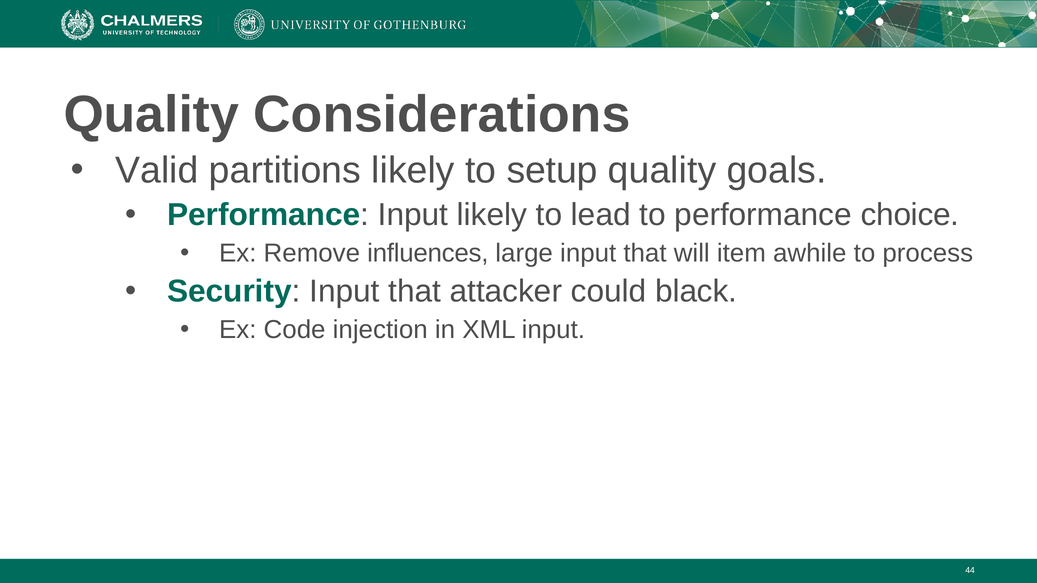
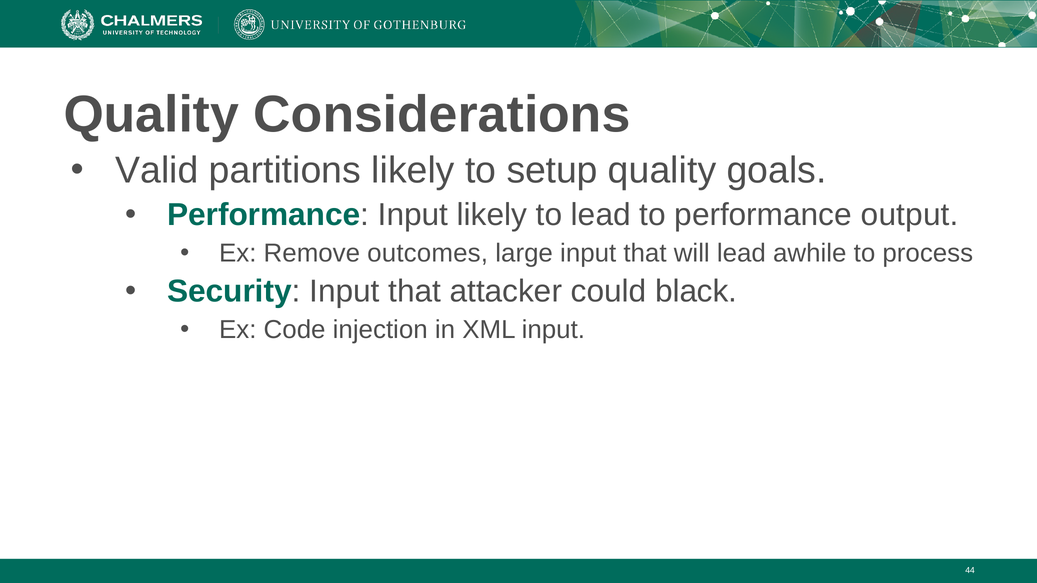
choice: choice -> output
influences: influences -> outcomes
will item: item -> lead
